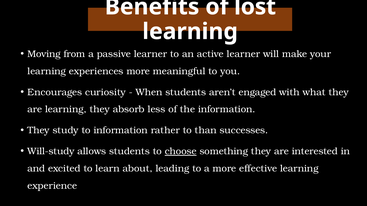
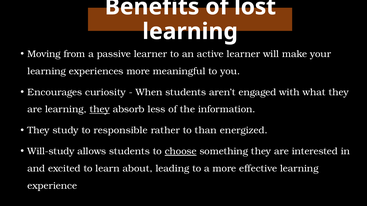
they at (100, 110) underline: none -> present
to information: information -> responsible
successes: successes -> energized
